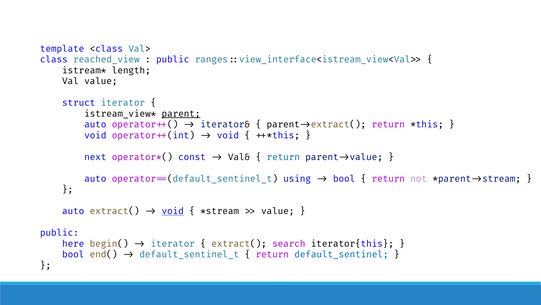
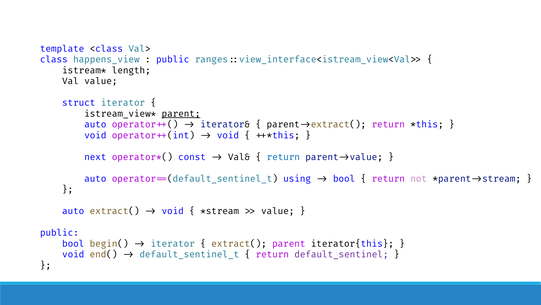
reached_view: reached_view -> happens_view
void at (173, 211) underline: present -> none
here at (73, 243): here -> bool
extract( search: search -> parent
bool at (73, 254): bool -> void
default_sentinel colour: blue -> purple
